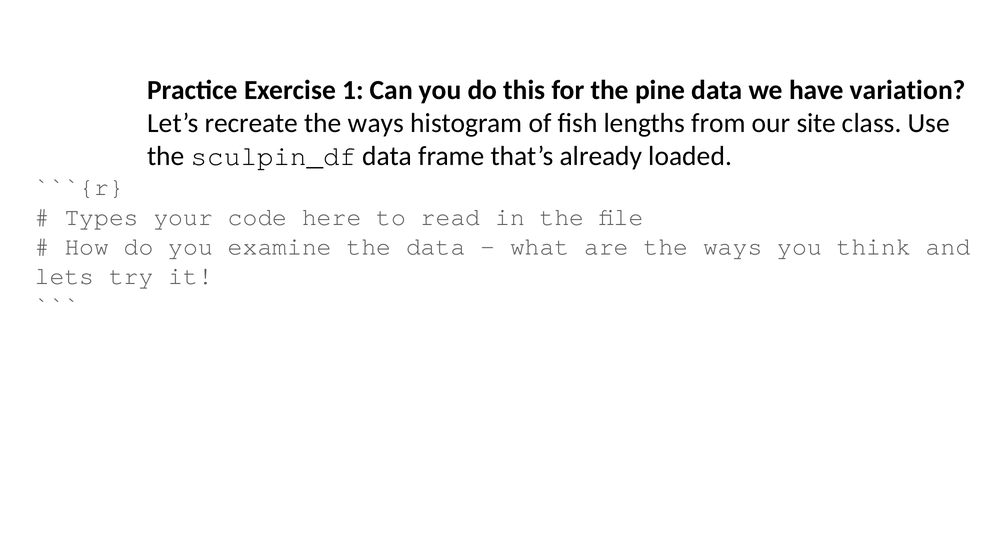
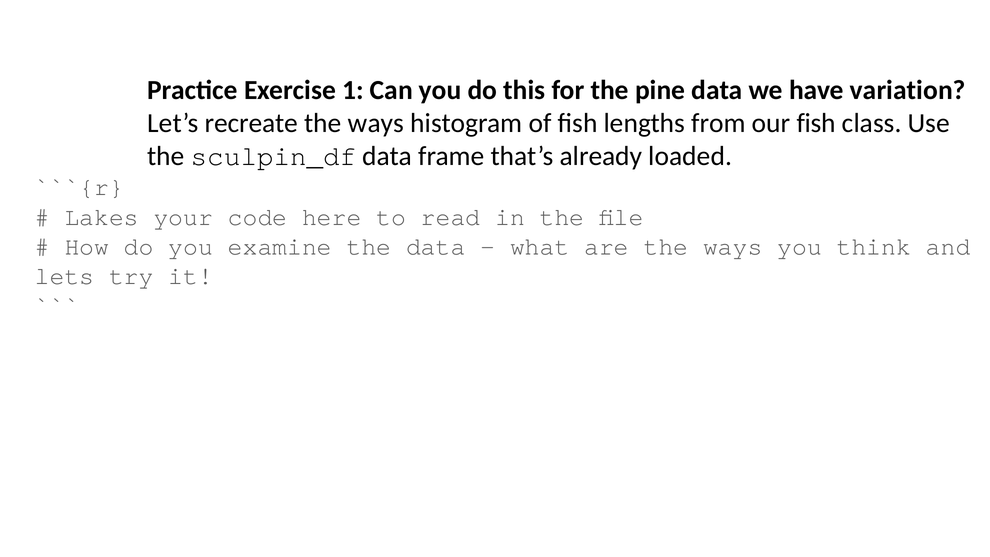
our site: site -> fish
Types: Types -> Lakes
